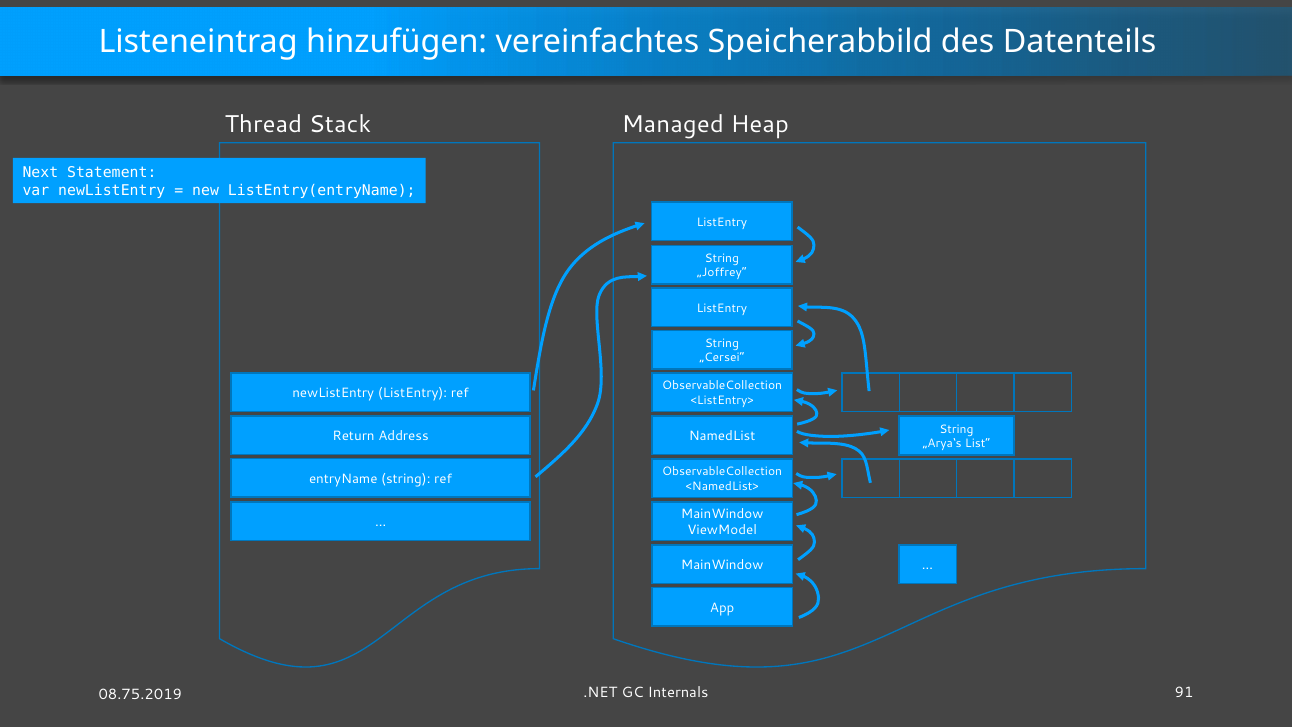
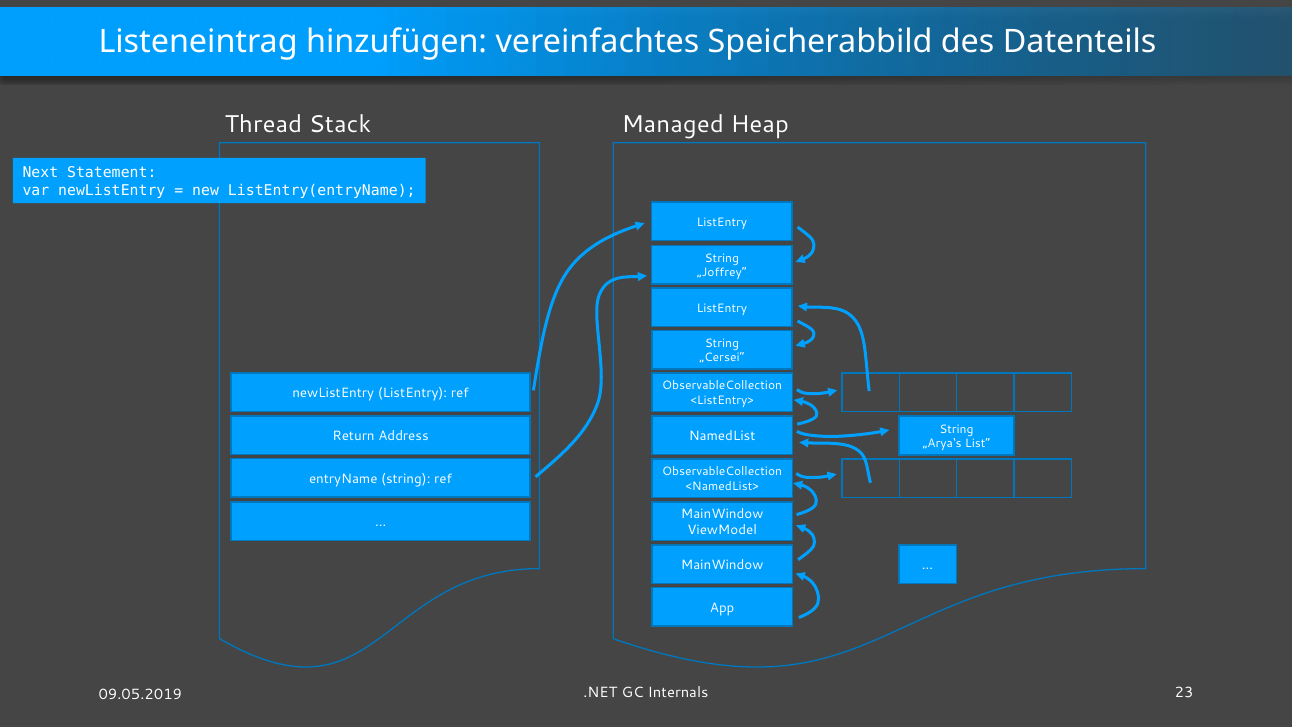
91: 91 -> 23
08.75.2019: 08.75.2019 -> 09.05.2019
